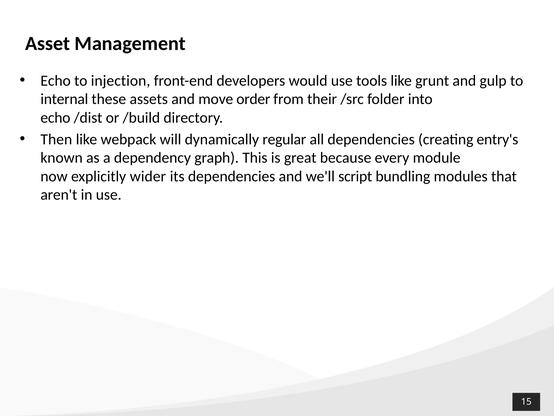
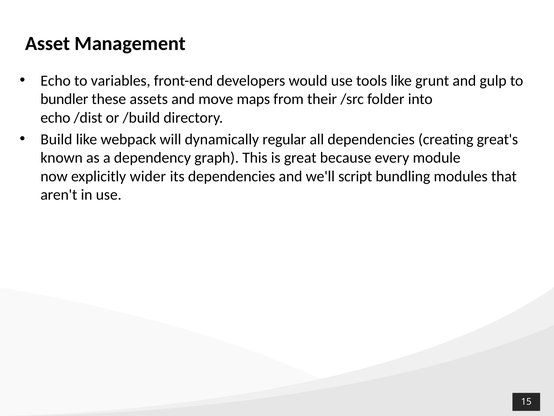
injection: injection -> variables
internal: internal -> bundler
order: order -> maps
Then: Then -> Build
entry's: entry's -> great's
